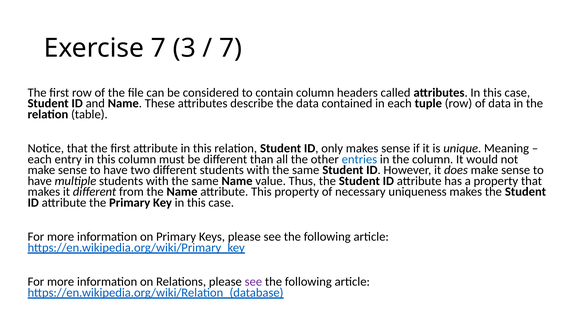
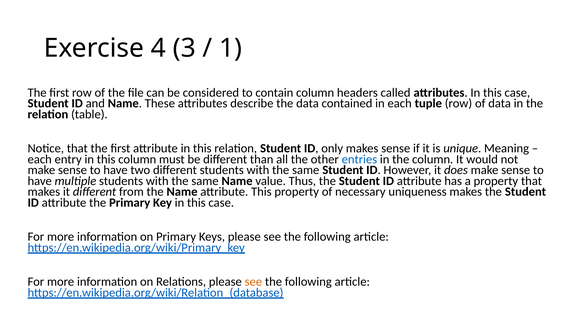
Exercise 7: 7 -> 4
7 at (231, 48): 7 -> 1
see at (253, 282) colour: purple -> orange
